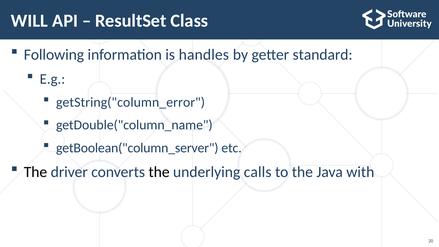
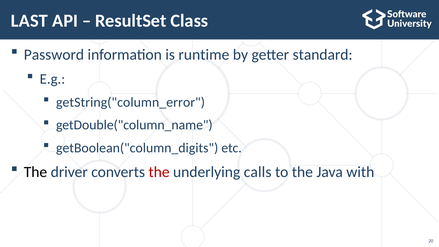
WILL: WILL -> LAST
Following: Following -> Password
handles: handles -> runtime
getBoolean("column_server: getBoolean("column_server -> getBoolean("column_digits
the at (159, 172) colour: black -> red
